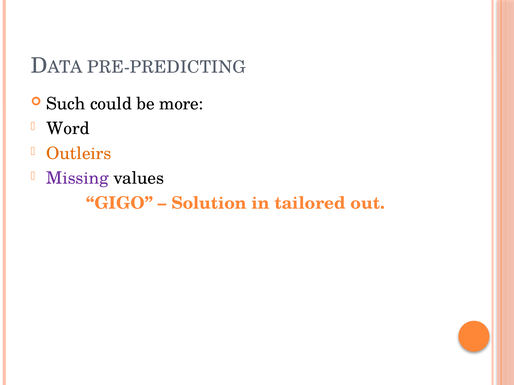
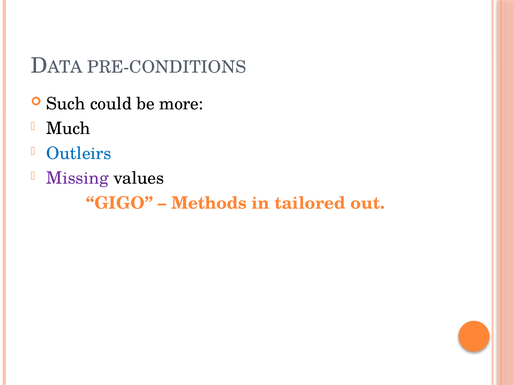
PRE-PREDICTING: PRE-PREDICTING -> PRE-CONDITIONS
Word: Word -> Much
Outleirs colour: orange -> blue
Solution: Solution -> Methods
